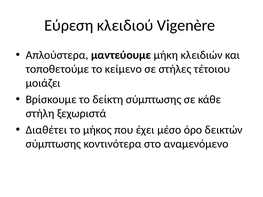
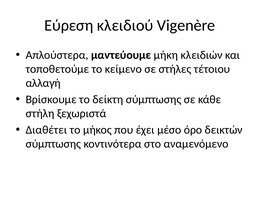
μοιάζει: μοιάζει -> αλλαγή
